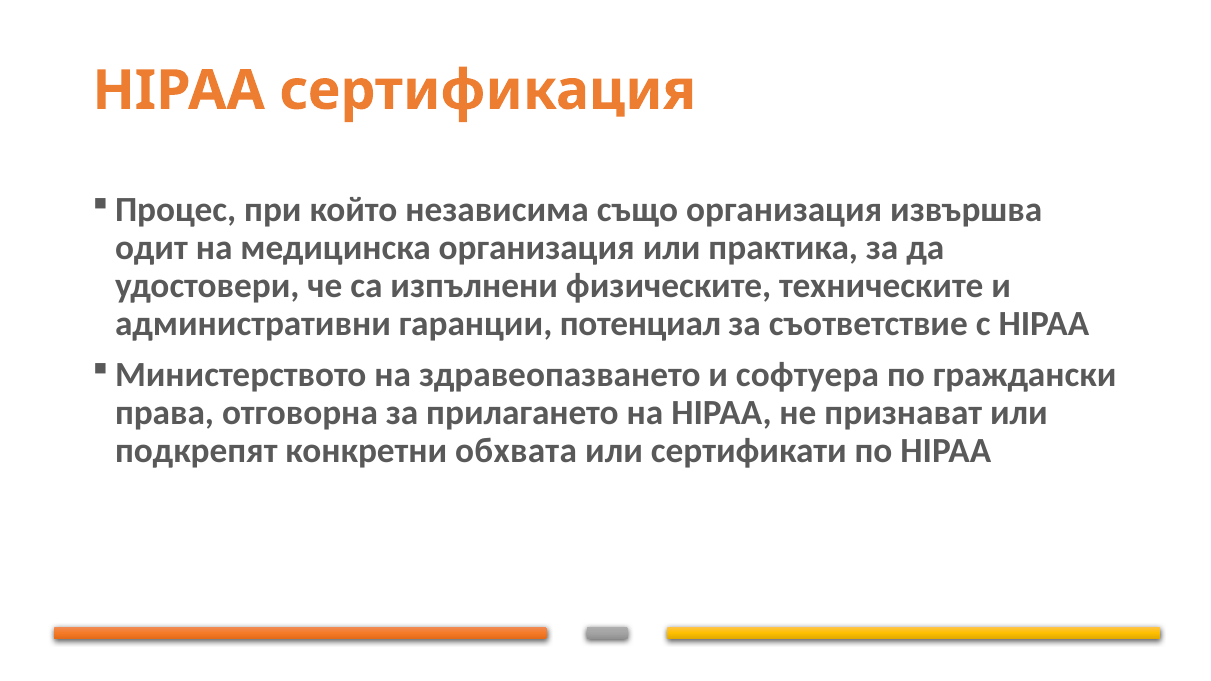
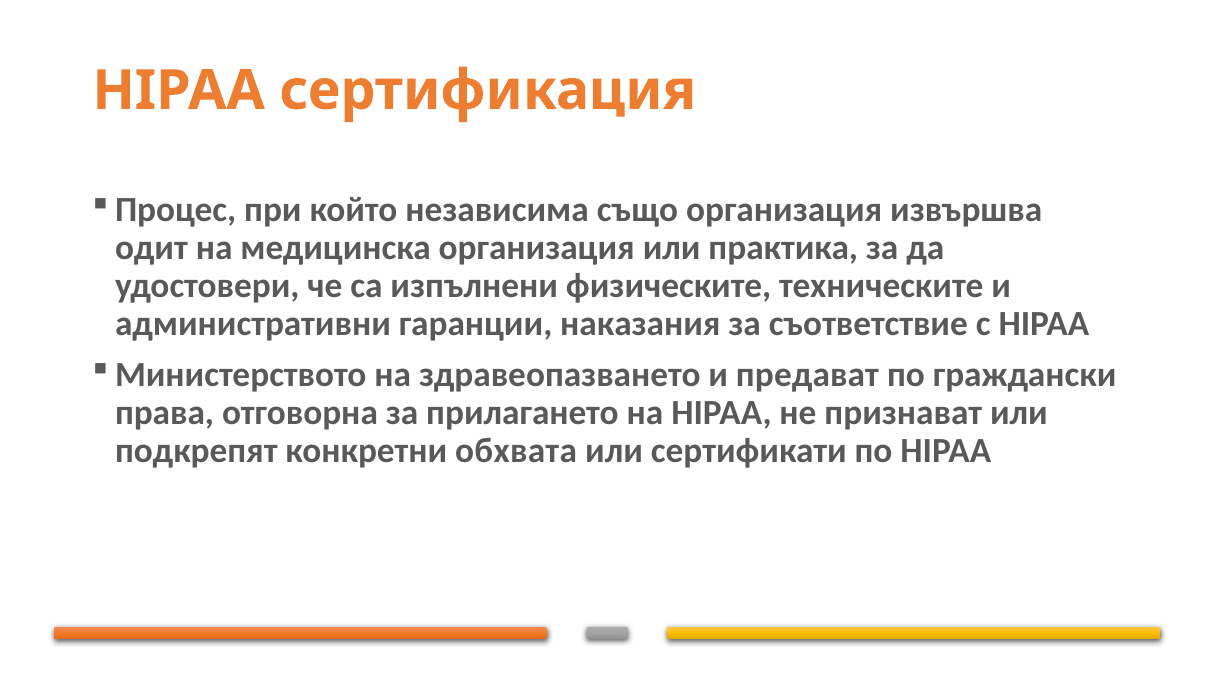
потенциал: потенциал -> наказания
софтуера: софтуера -> предават
